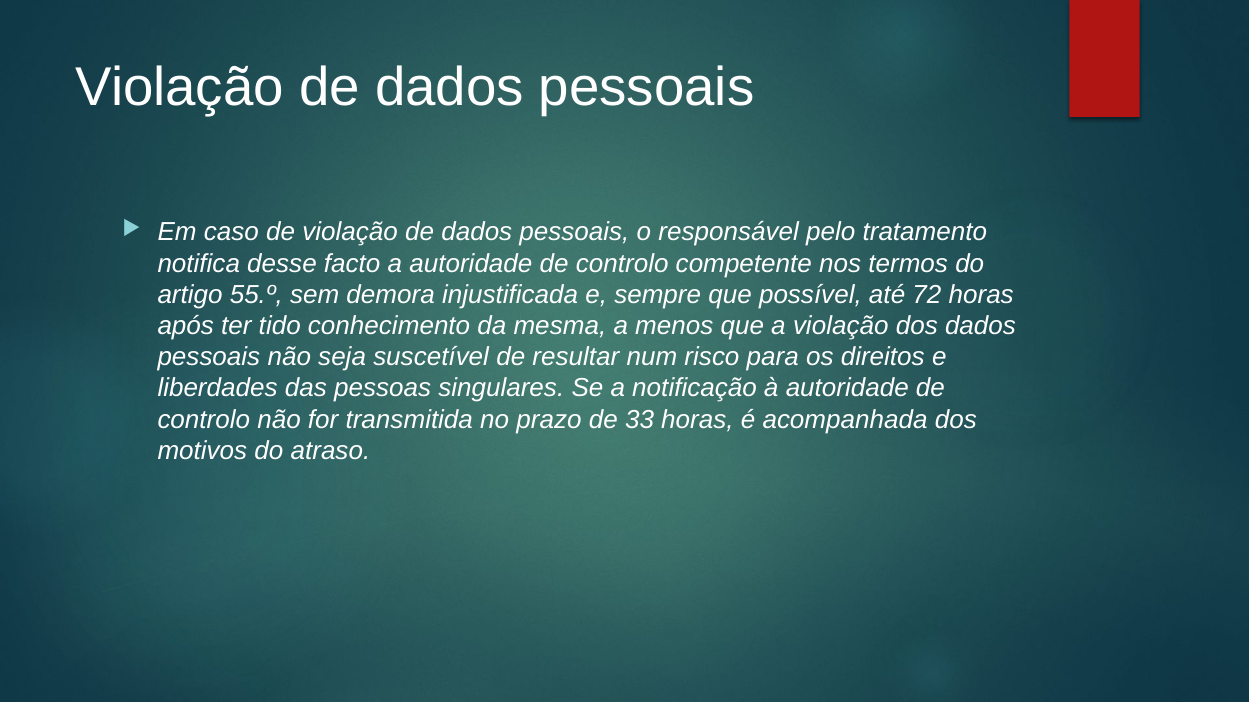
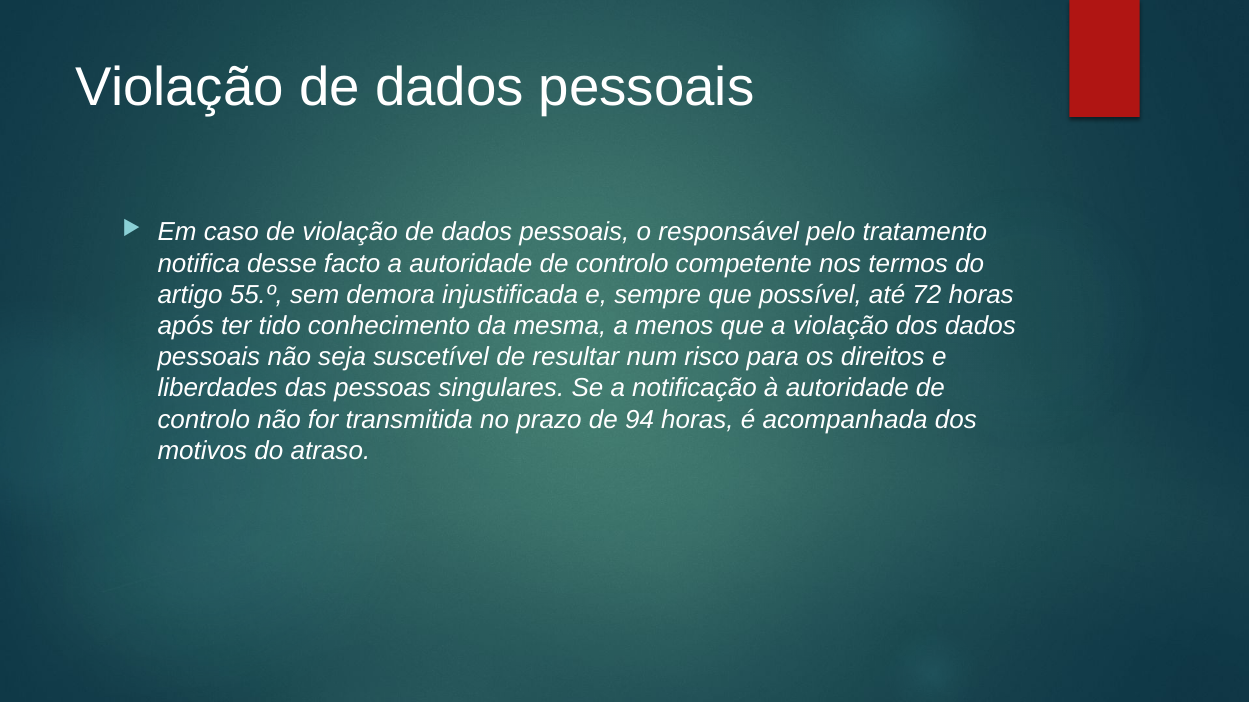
33: 33 -> 94
